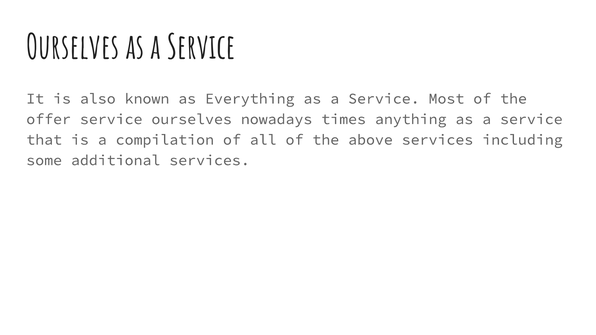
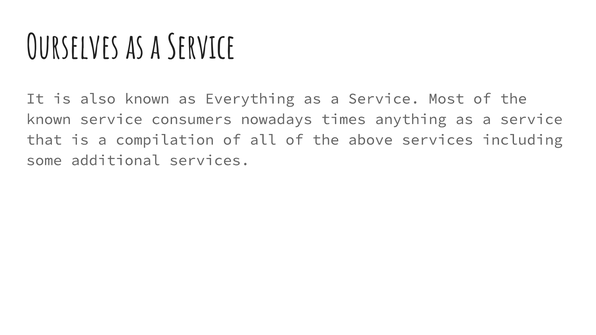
offer at (49, 119): offer -> known
service ourselves: ourselves -> consumers
